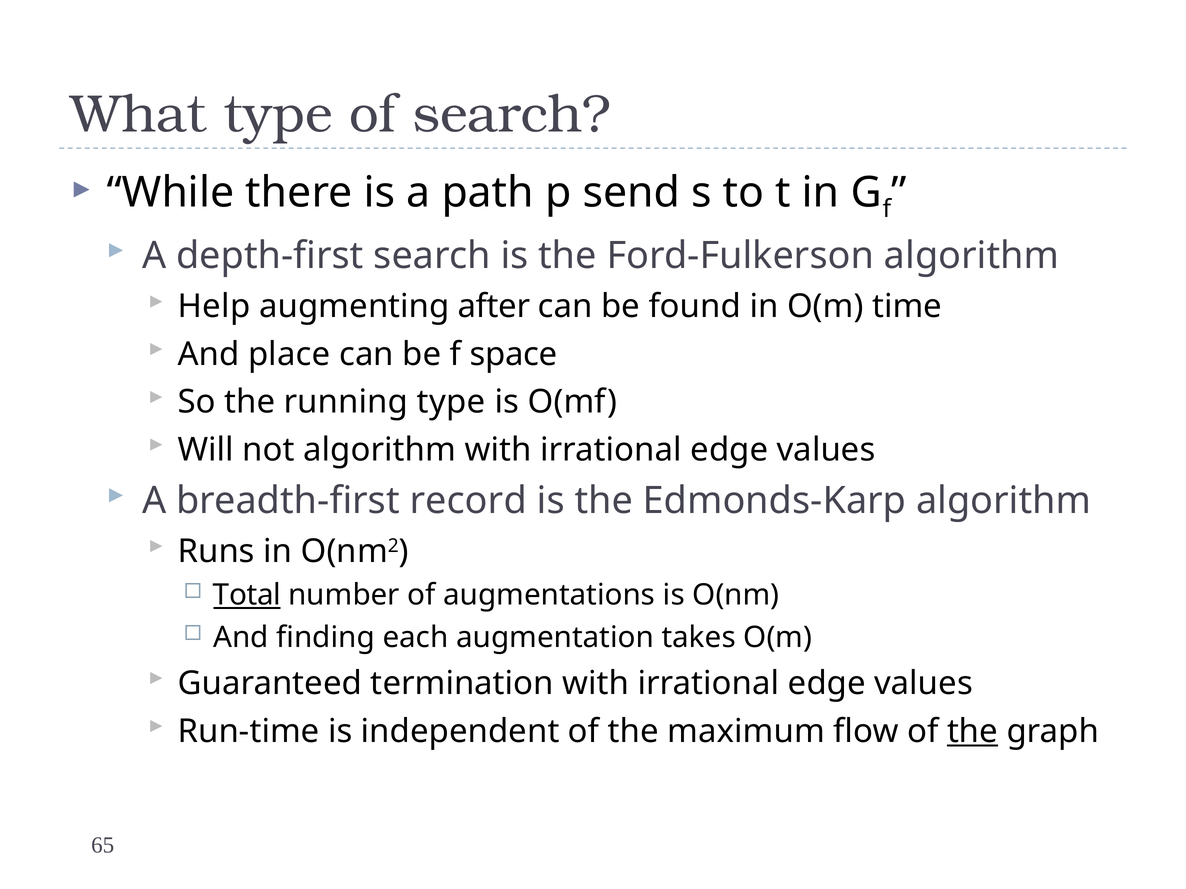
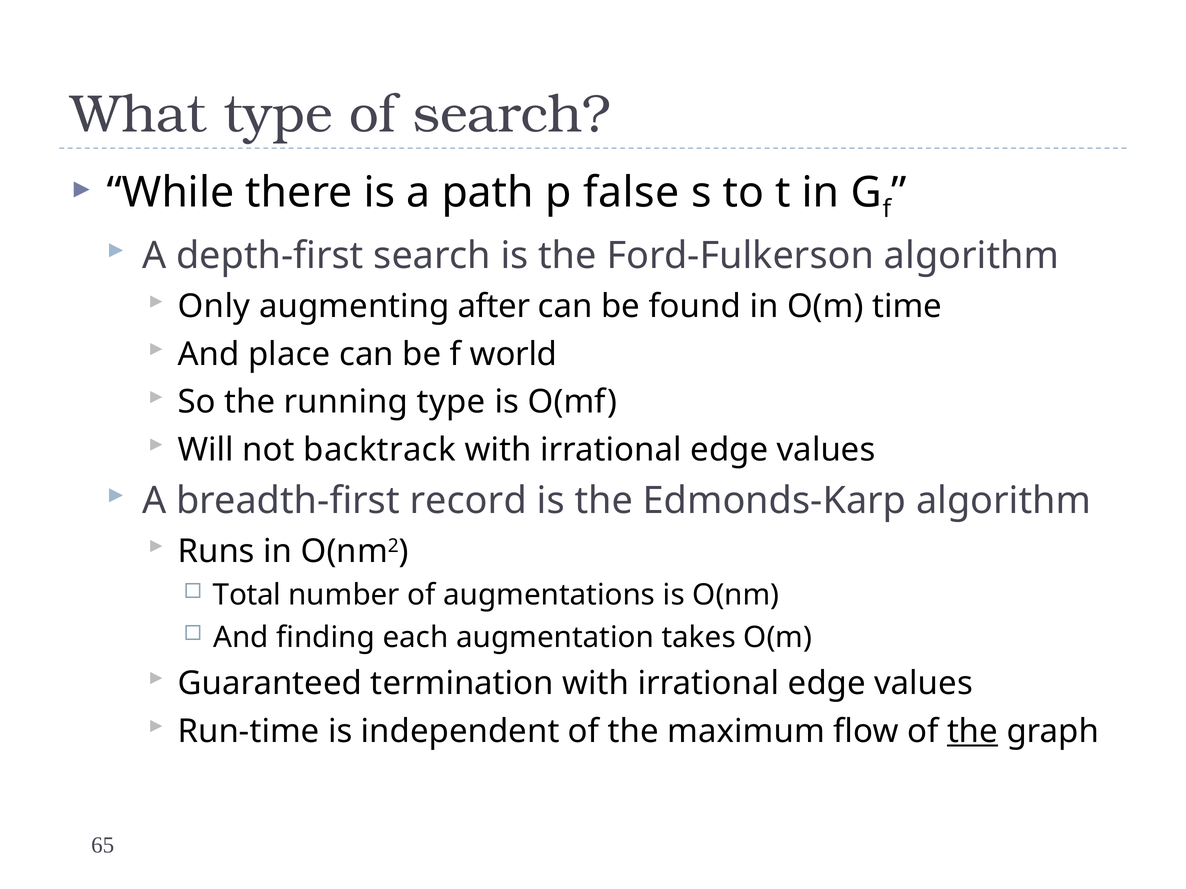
send: send -> false
Help: Help -> Only
space: space -> world
not algorithm: algorithm -> backtrack
Total underline: present -> none
